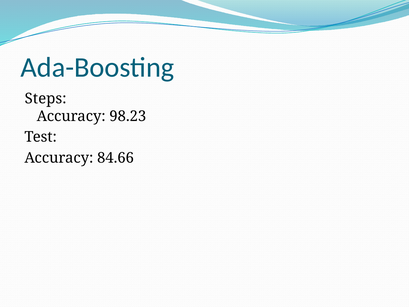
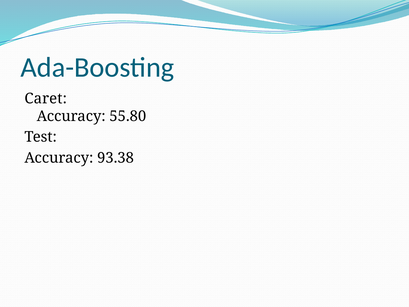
Steps: Steps -> Caret
98.23: 98.23 -> 55.80
84.66: 84.66 -> 93.38
